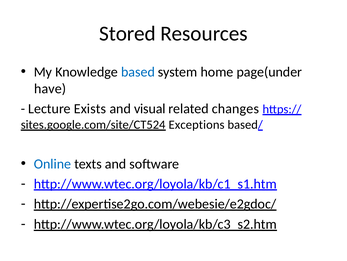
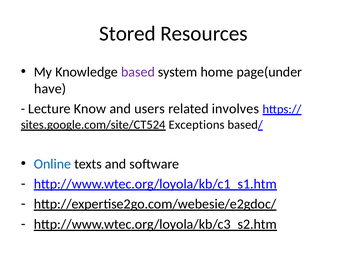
based colour: blue -> purple
Exists: Exists -> Know
visual: visual -> users
changes: changes -> involves
